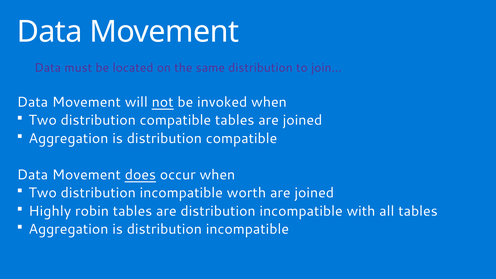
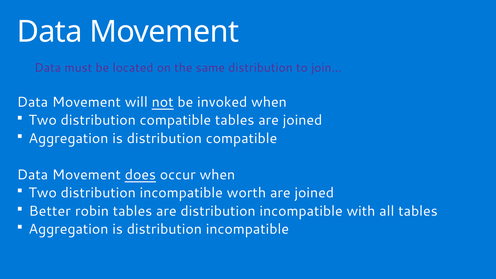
Highly: Highly -> Better
